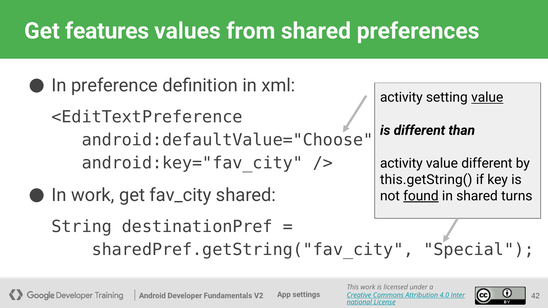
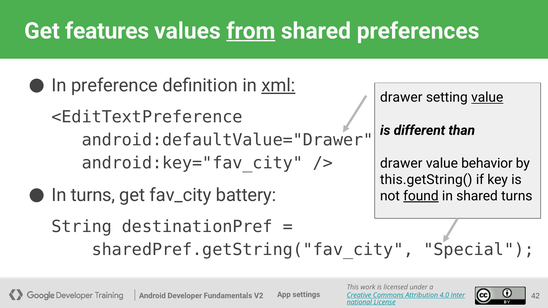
from underline: none -> present
xml underline: none -> present
activity at (401, 98): activity -> drawer
android:defaultValue="Choose: android:defaultValue="Choose -> android:defaultValue="Drawer
activity at (401, 163): activity -> drawer
value different: different -> behavior
In work: work -> turns
fav_city shared: shared -> battery
